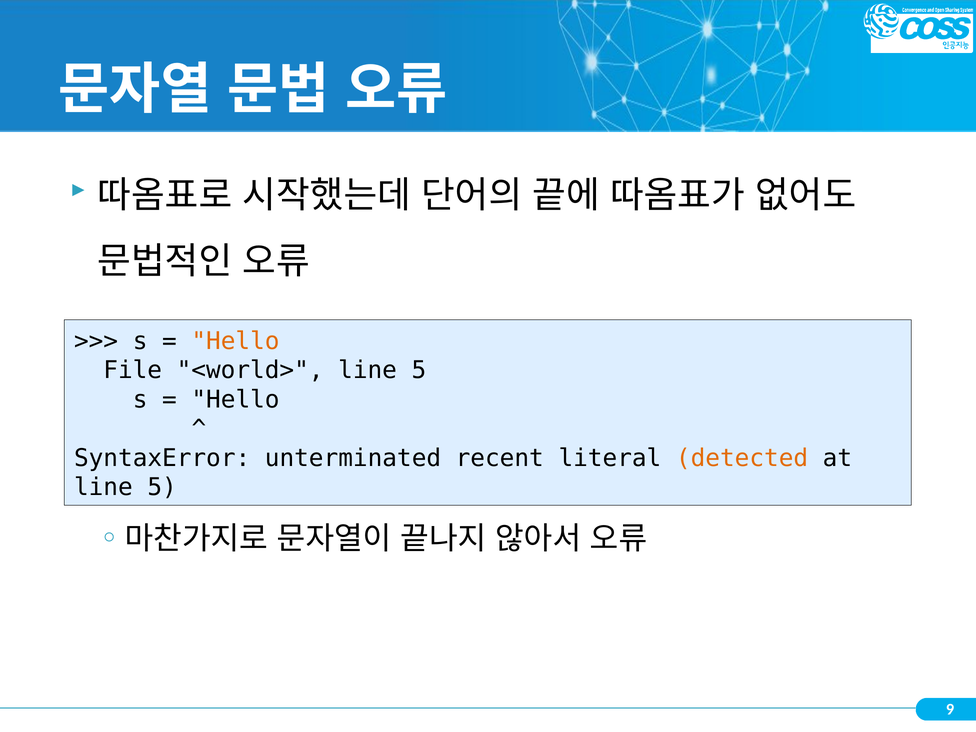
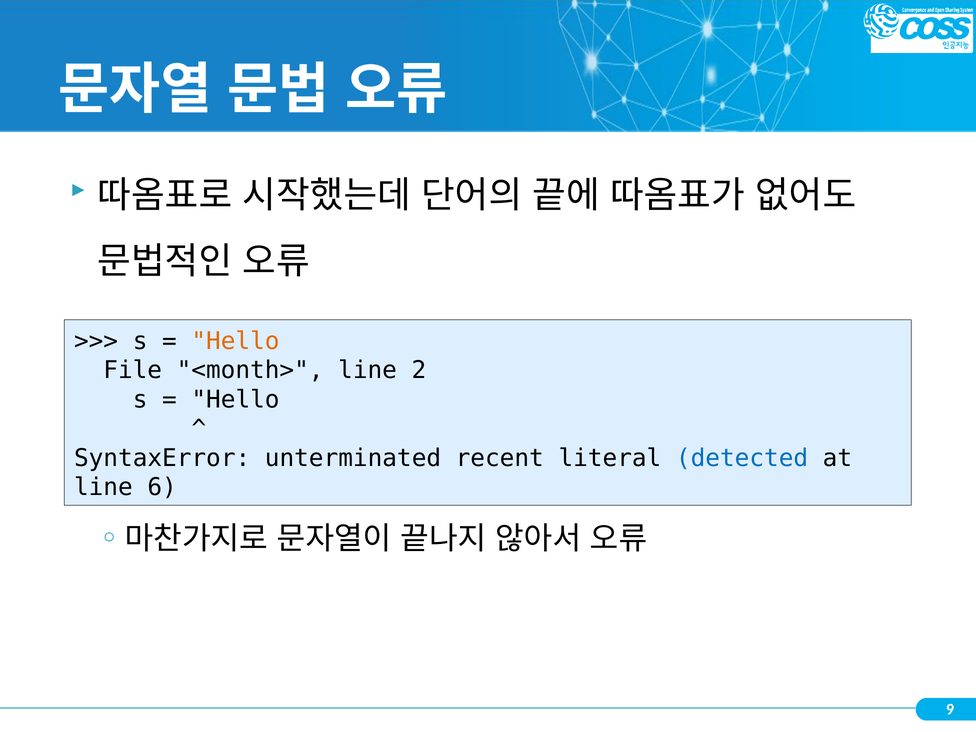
<world>: <world> -> <month>
5 at (419, 370): 5 -> 2
detected colour: orange -> blue
5 at (162, 487): 5 -> 6
